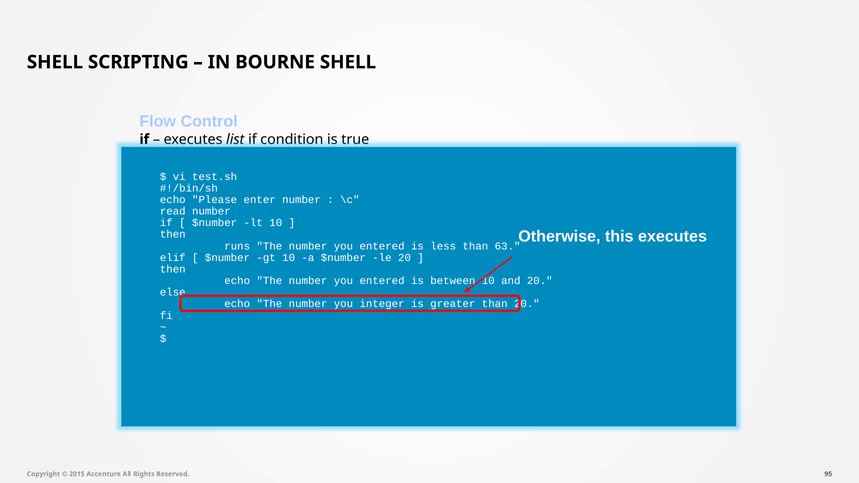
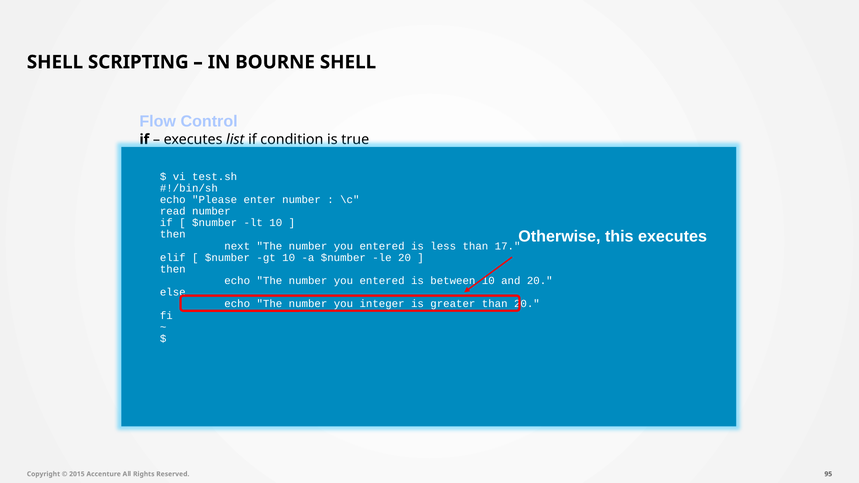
runs: runs -> next
63: 63 -> 17
